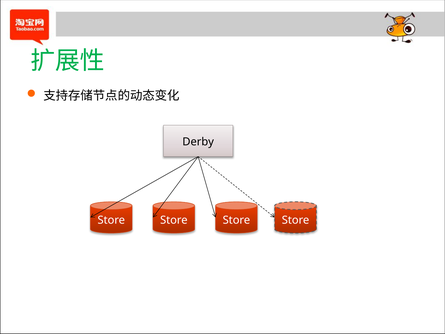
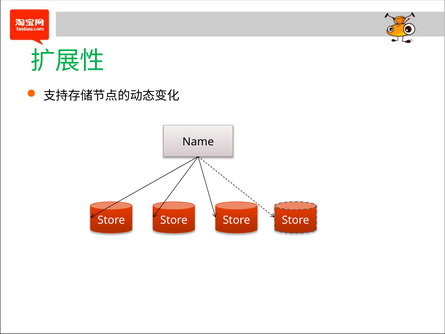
Derby: Derby -> Name
